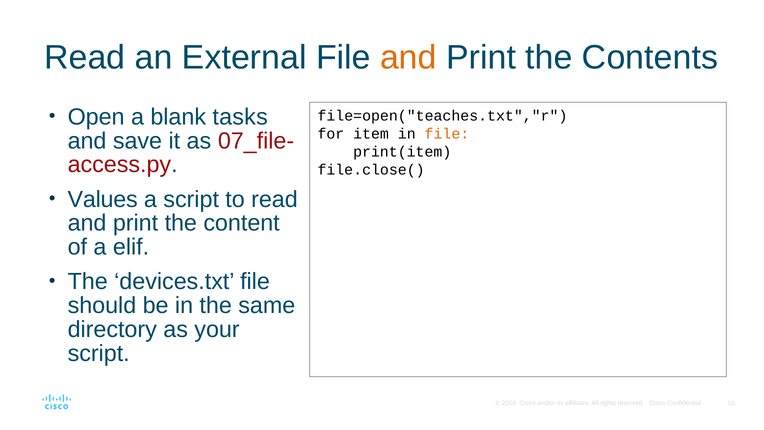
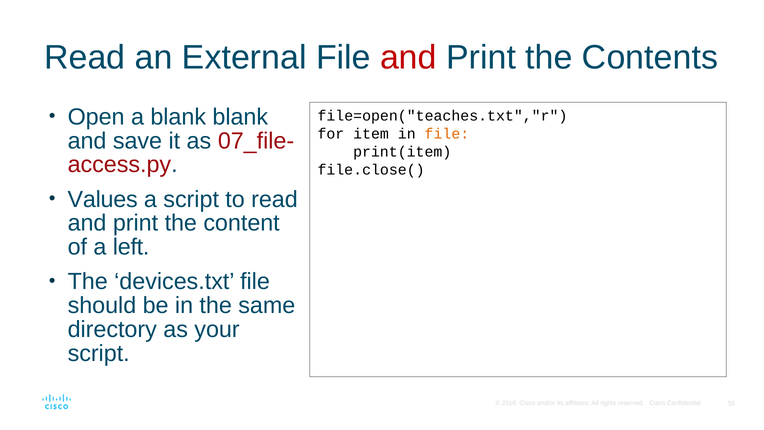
and at (408, 58) colour: orange -> red
blank tasks: tasks -> blank
elif: elif -> left
